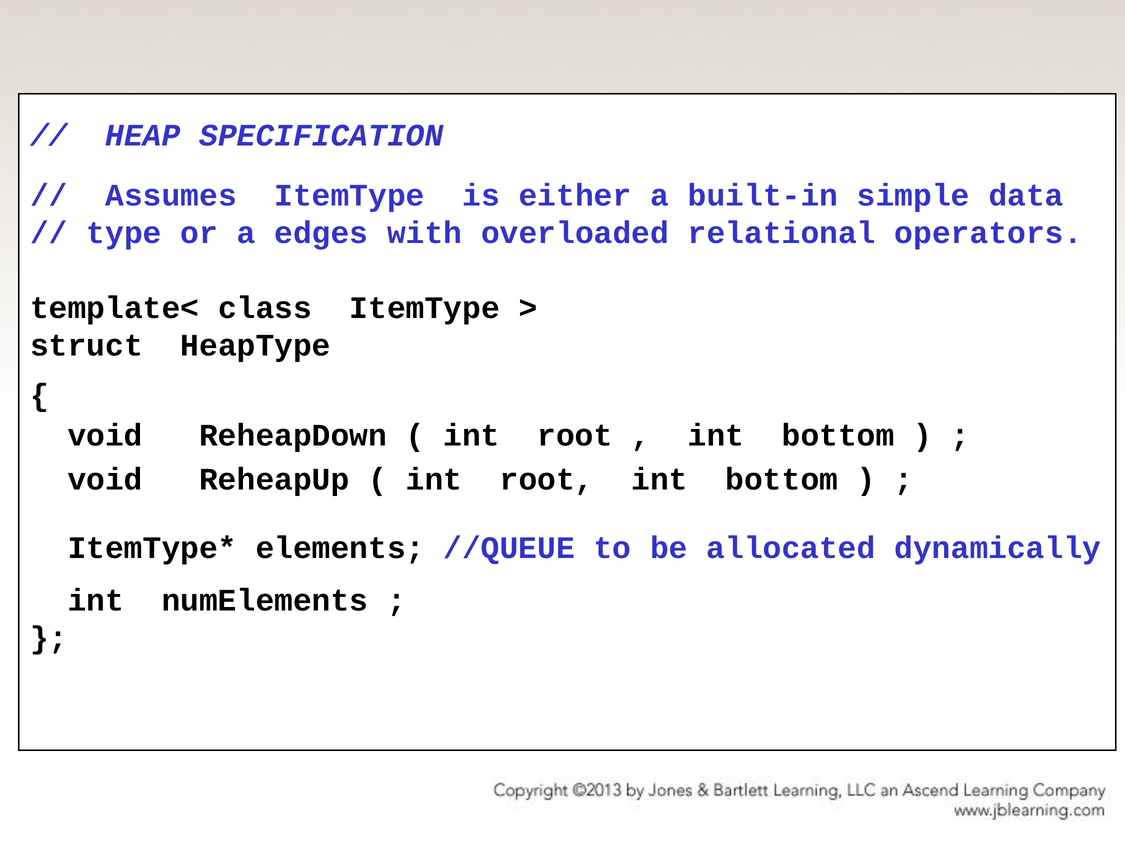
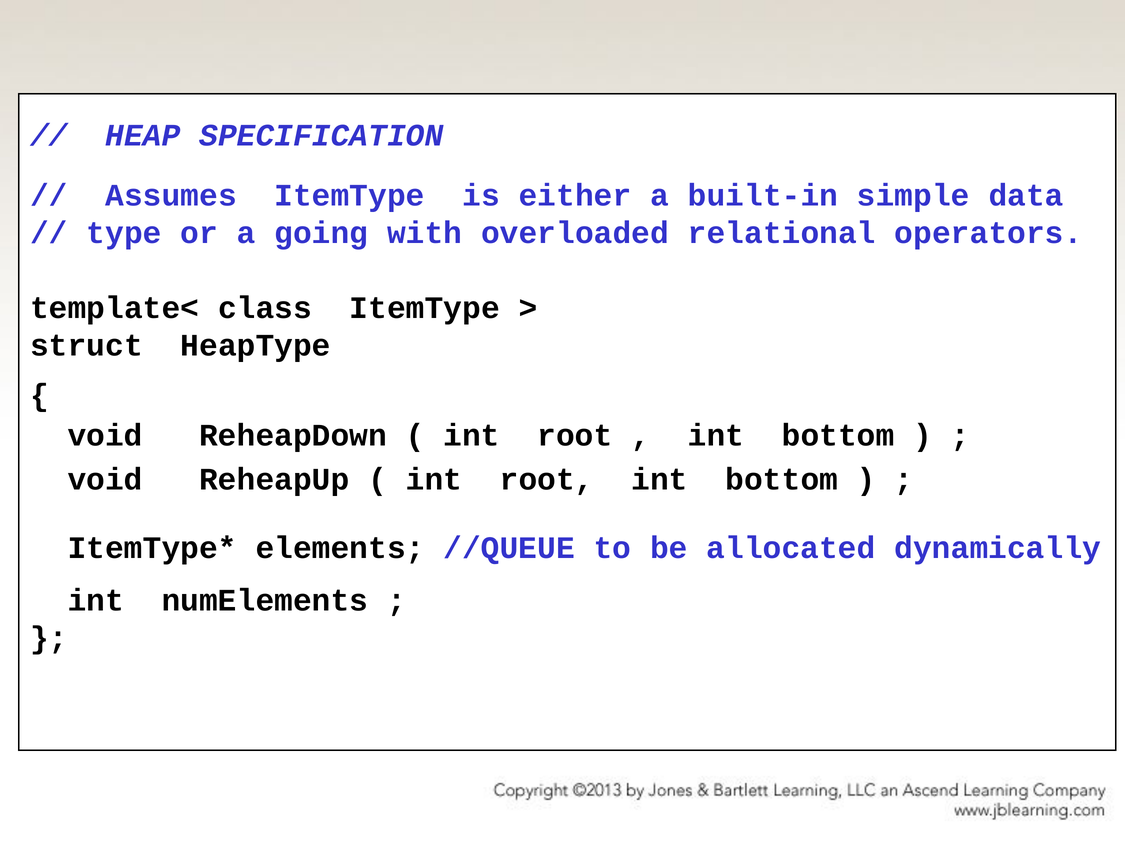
edges: edges -> going
